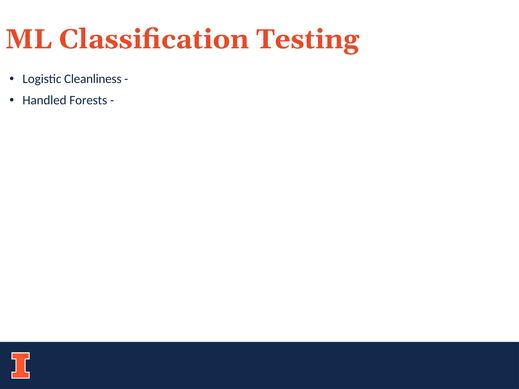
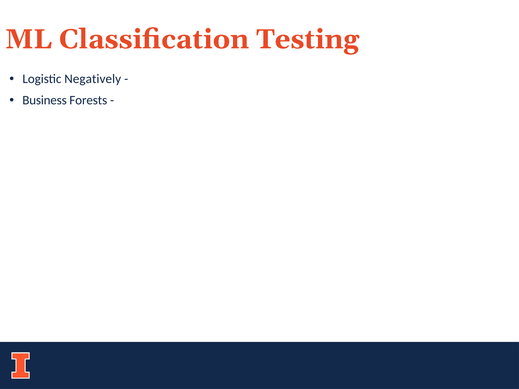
Cleanliness: Cleanliness -> Negatively
Handled: Handled -> Business
